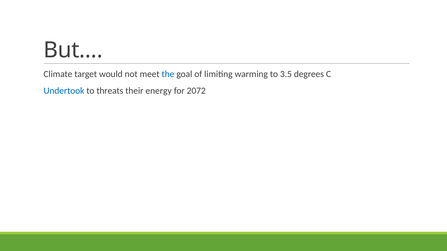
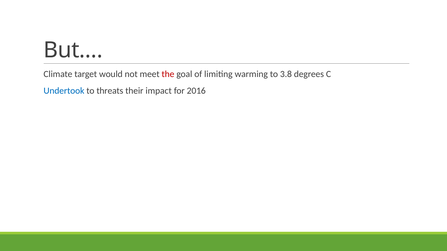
the colour: blue -> red
3.5: 3.5 -> 3.8
energy: energy -> impact
2072: 2072 -> 2016
